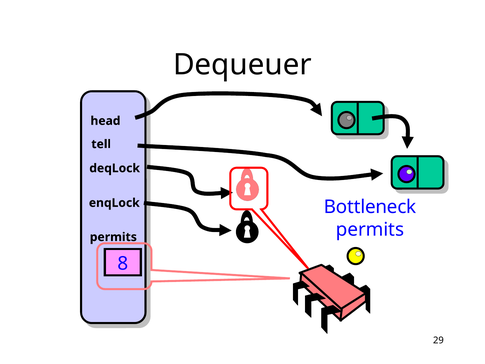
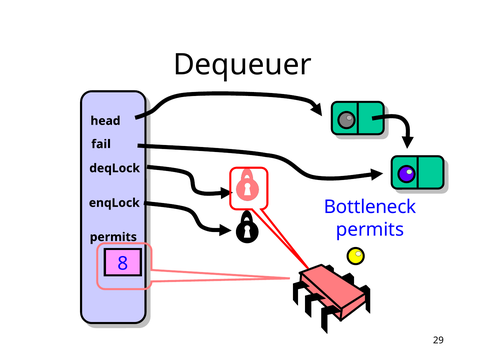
tell: tell -> fail
